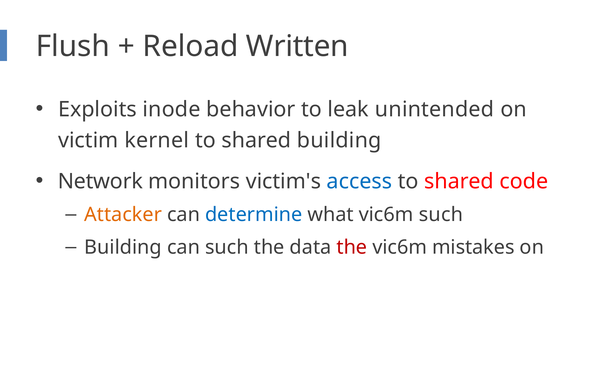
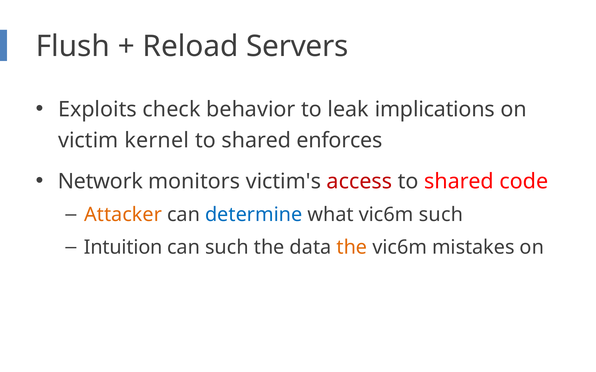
Written: Written -> Servers
inode: inode -> check
unintended: unintended -> implications
shared building: building -> enforces
access colour: blue -> red
Building at (123, 248): Building -> Intuition
the at (352, 248) colour: red -> orange
